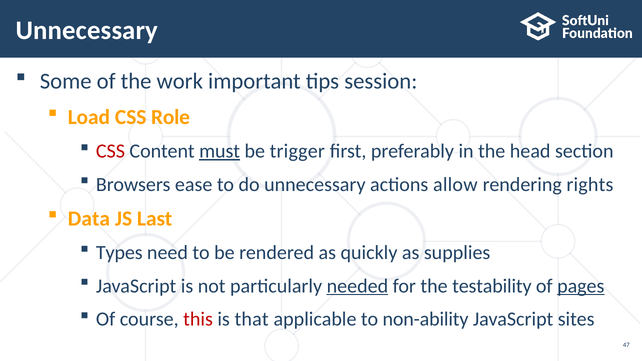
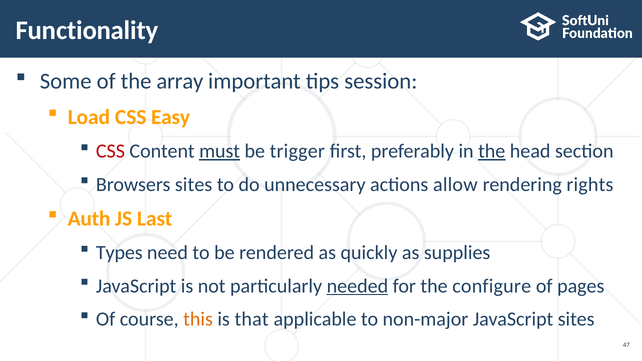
Unnecessary at (87, 30): Unnecessary -> Functionality
work: work -> array
Role: Role -> Easy
the at (492, 151) underline: none -> present
Browsers ease: ease -> sites
Data: Data -> Auth
testability: testability -> configure
pages underline: present -> none
this colour: red -> orange
non-ability: non-ability -> non-major
